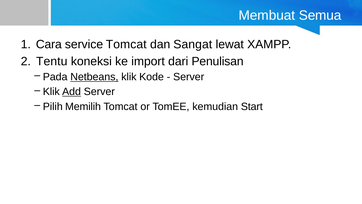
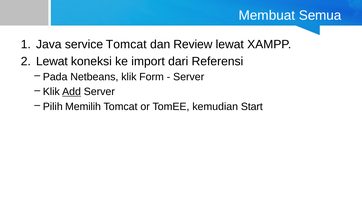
Cara: Cara -> Java
Sangat: Sangat -> Review
Tentu at (52, 61): Tentu -> Lewat
Penulisan: Penulisan -> Referensi
Netbeans underline: present -> none
Kode: Kode -> Form
